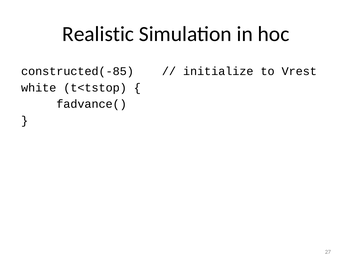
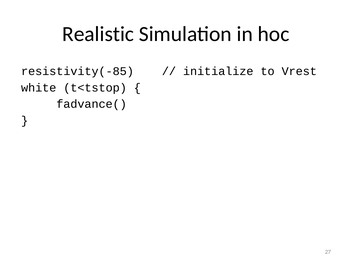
constructed(-85: constructed(-85 -> resistivity(-85
